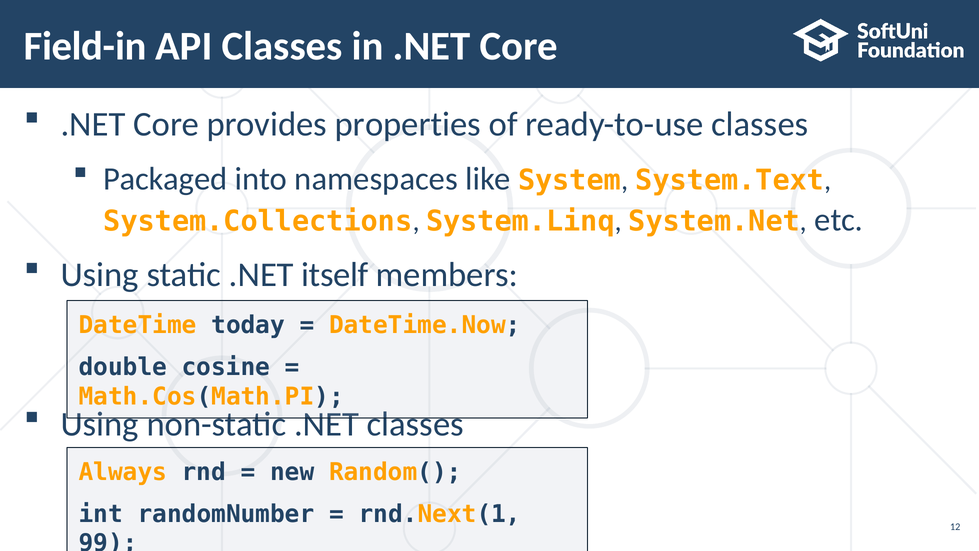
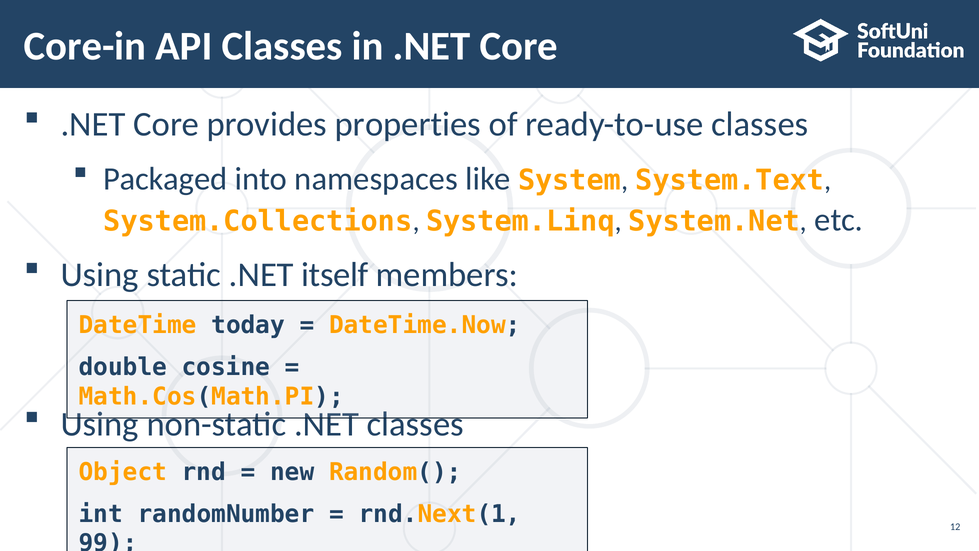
Field-in: Field-in -> Core-in
Always: Always -> Object
